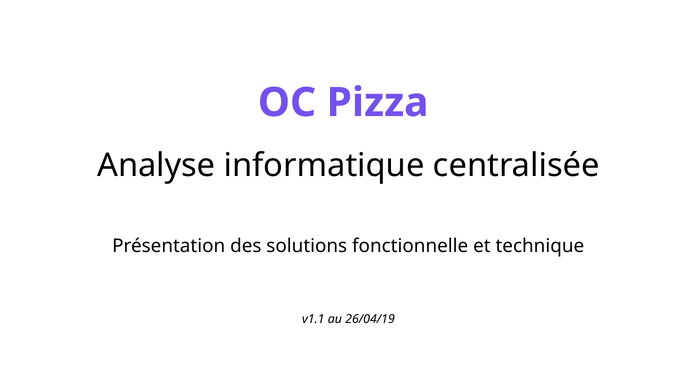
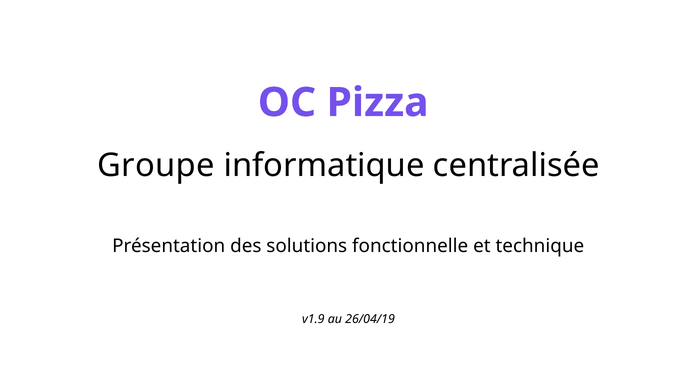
Analyse: Analyse -> Groupe
v1.1: v1.1 -> v1.9
